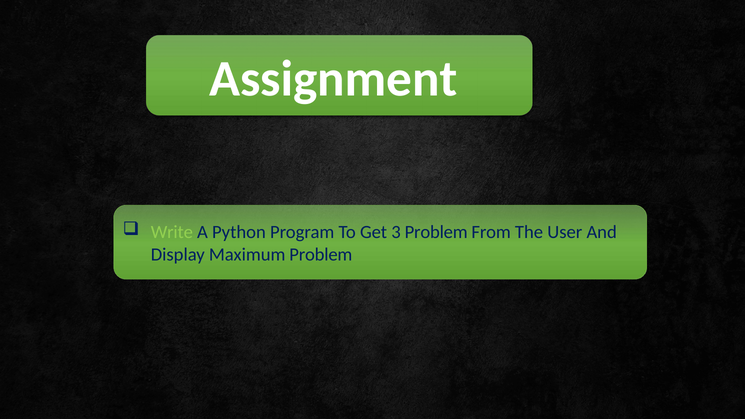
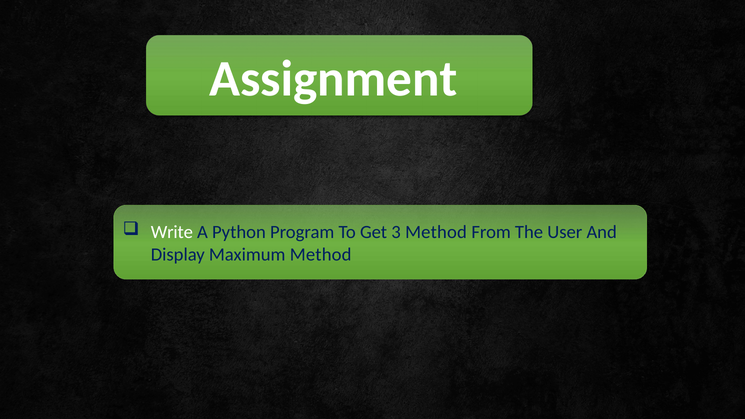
Write colour: light green -> white
3 Problem: Problem -> Method
Maximum Problem: Problem -> Method
